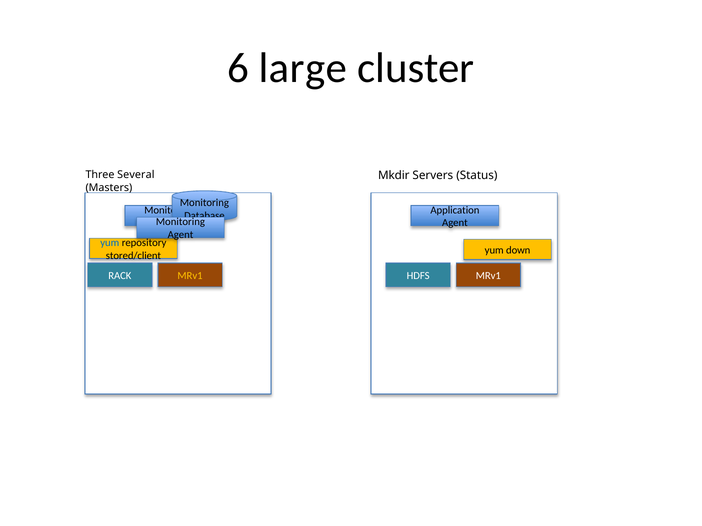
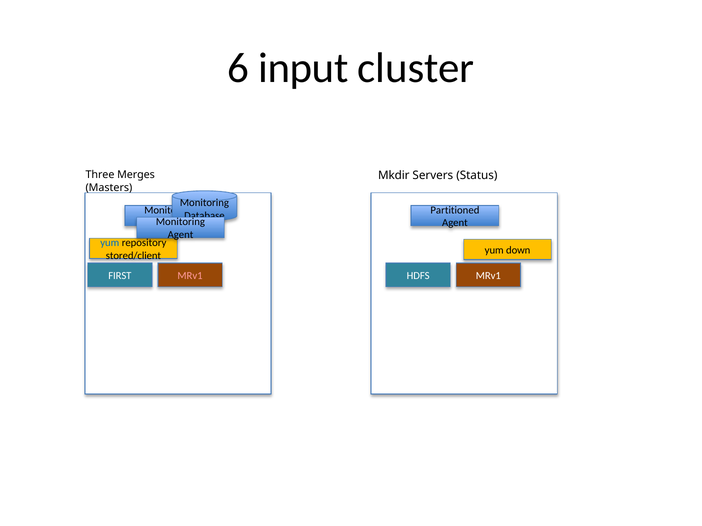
large: large -> input
Several: Several -> Merges
Application: Application -> Partitioned
RACK: RACK -> FIRST
MRv1 at (190, 276) colour: yellow -> pink
